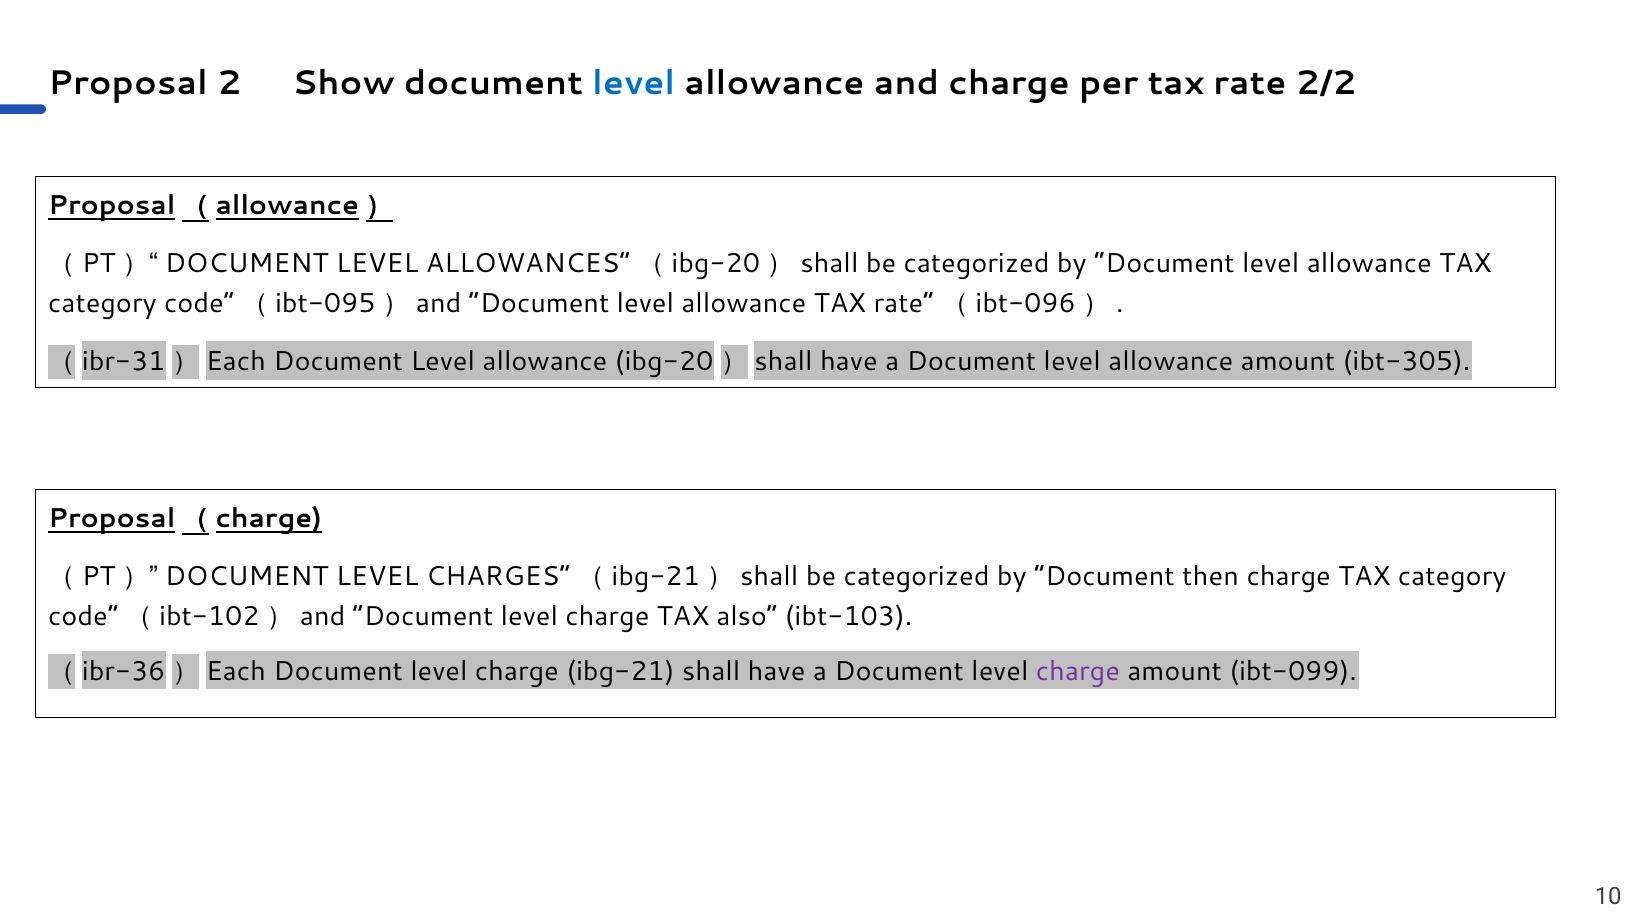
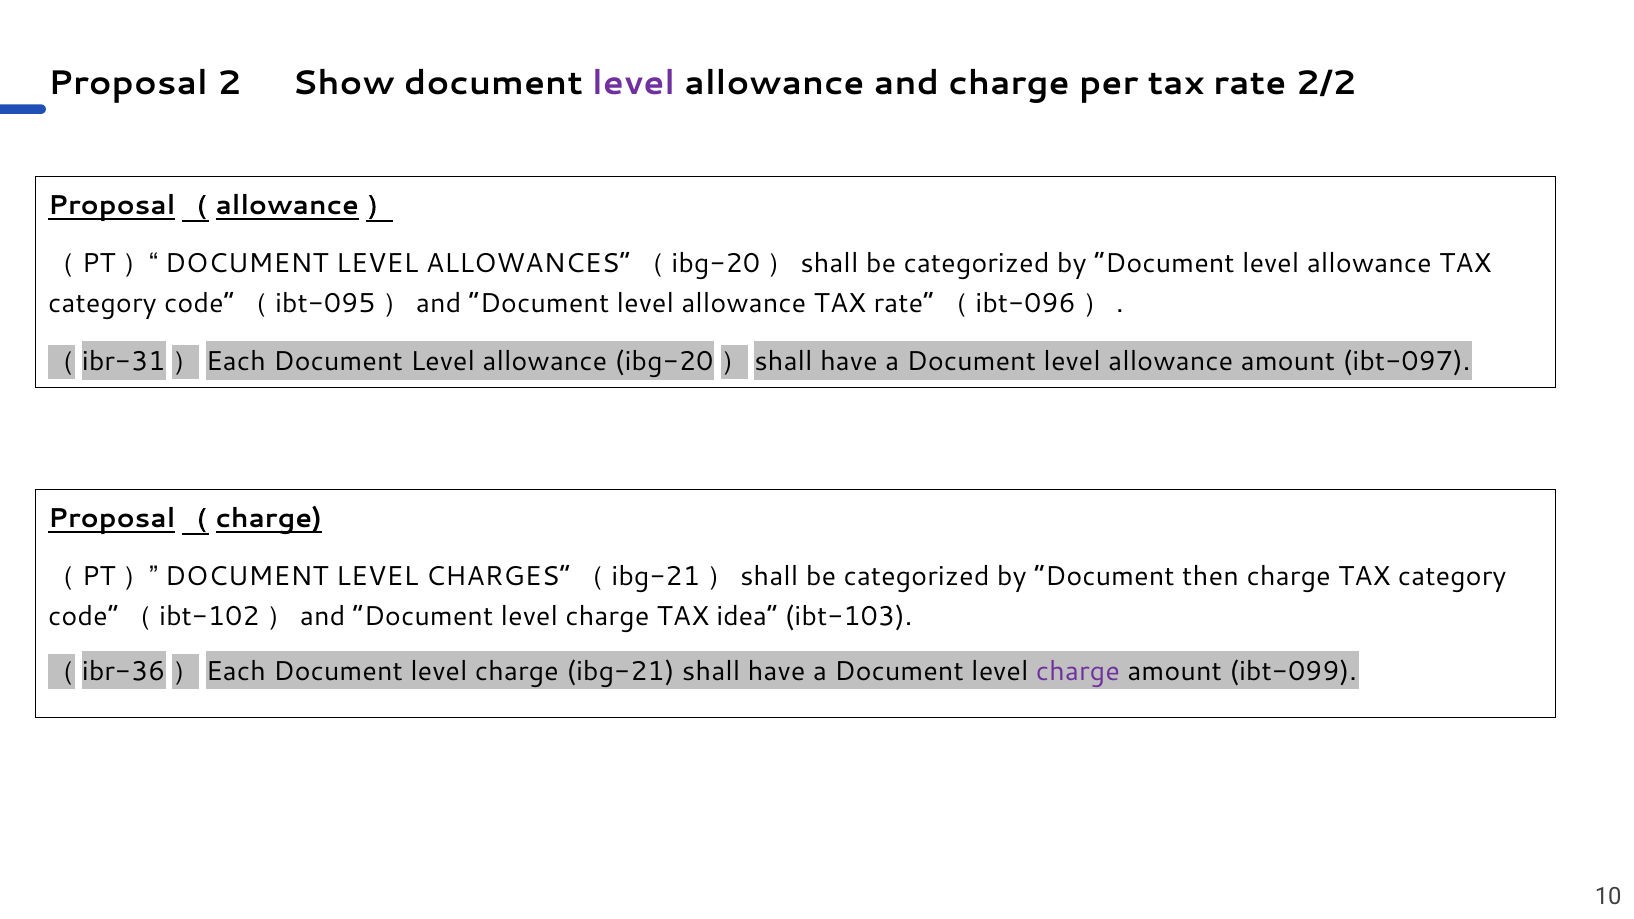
level at (634, 83) colour: blue -> purple
ibt-305: ibt-305 -> ibt-097
also: also -> idea
